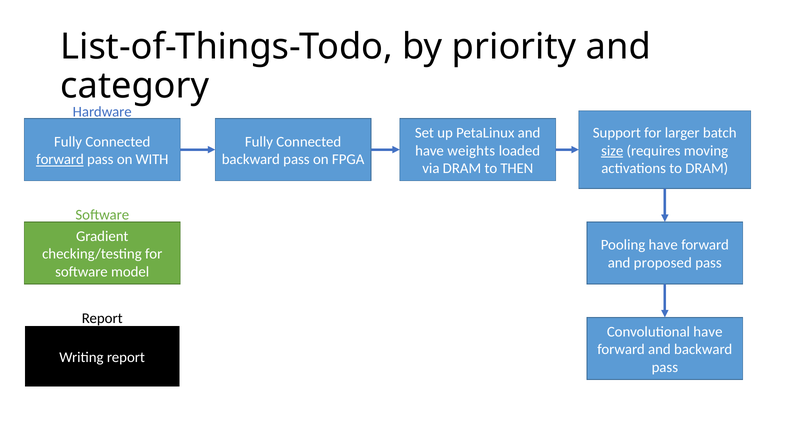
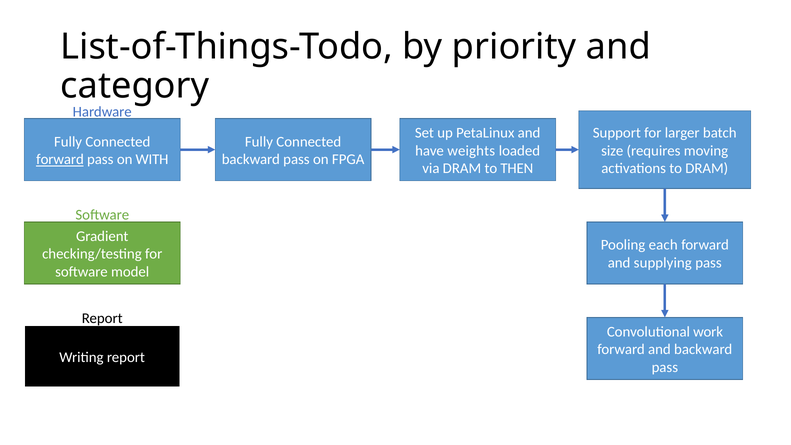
size underline: present -> none
Pooling have: have -> each
proposed: proposed -> supplying
Convolutional have: have -> work
